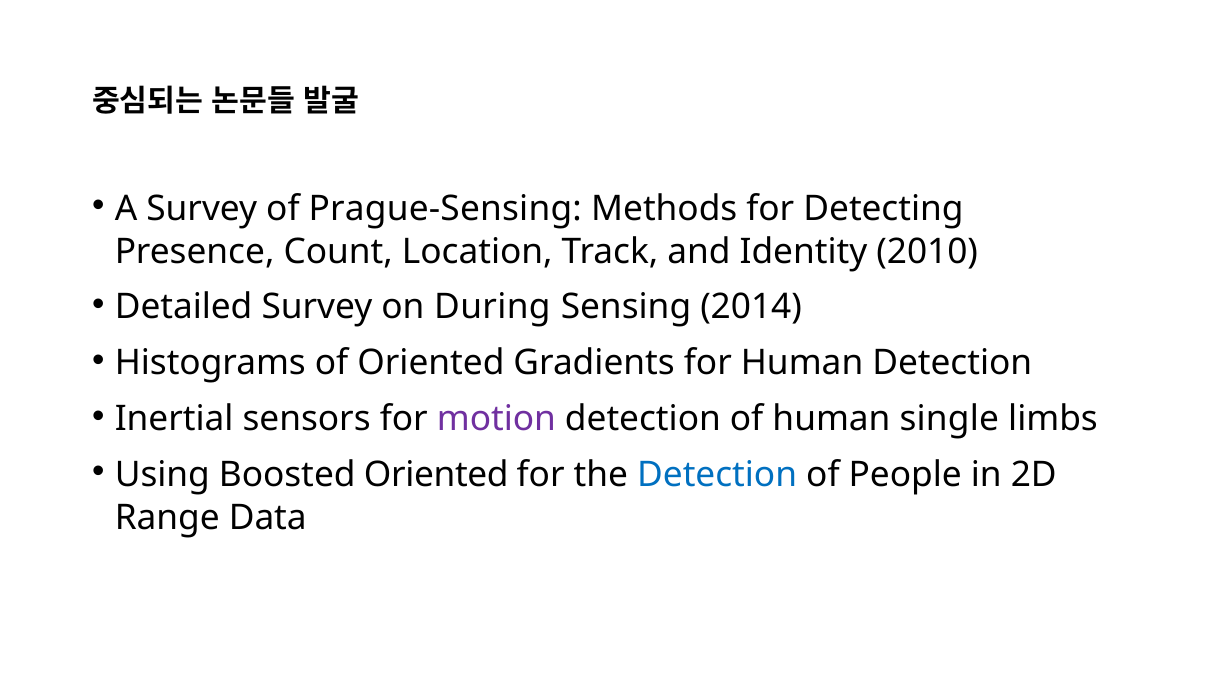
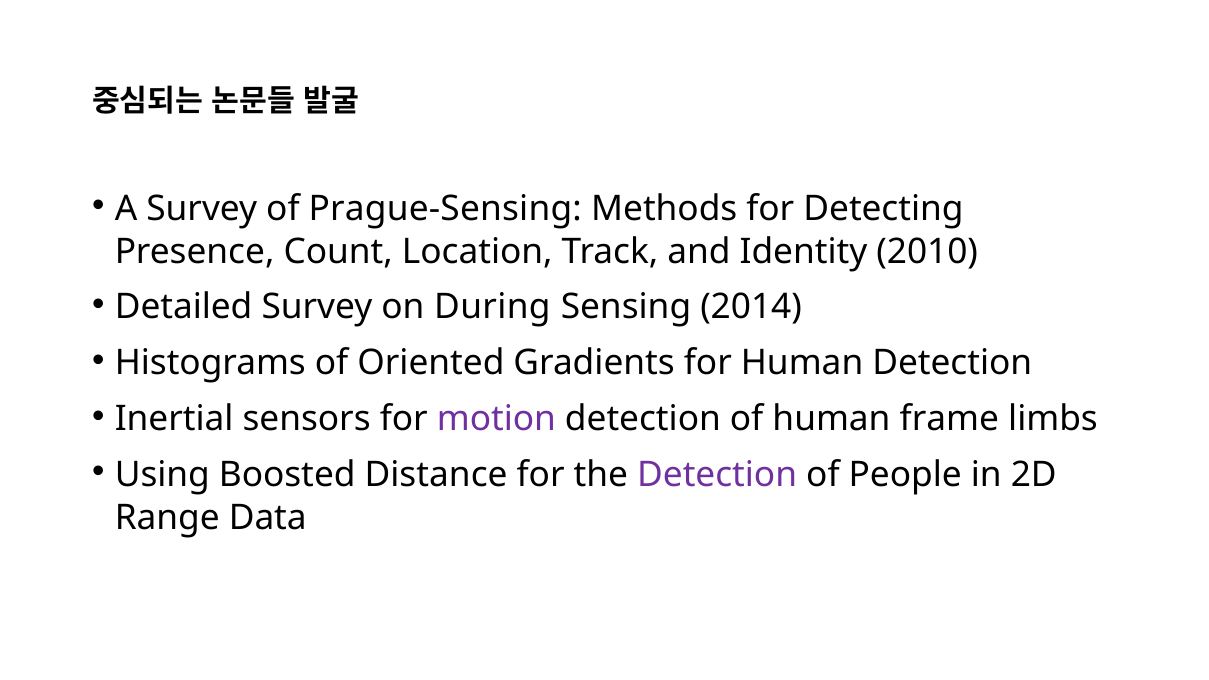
single: single -> frame
Boosted Oriented: Oriented -> Distance
Detection at (717, 474) colour: blue -> purple
